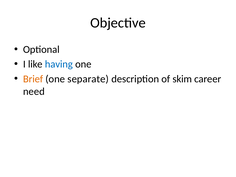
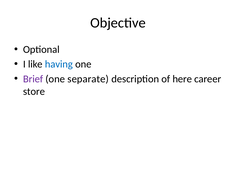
Brief colour: orange -> purple
skim: skim -> here
need: need -> store
